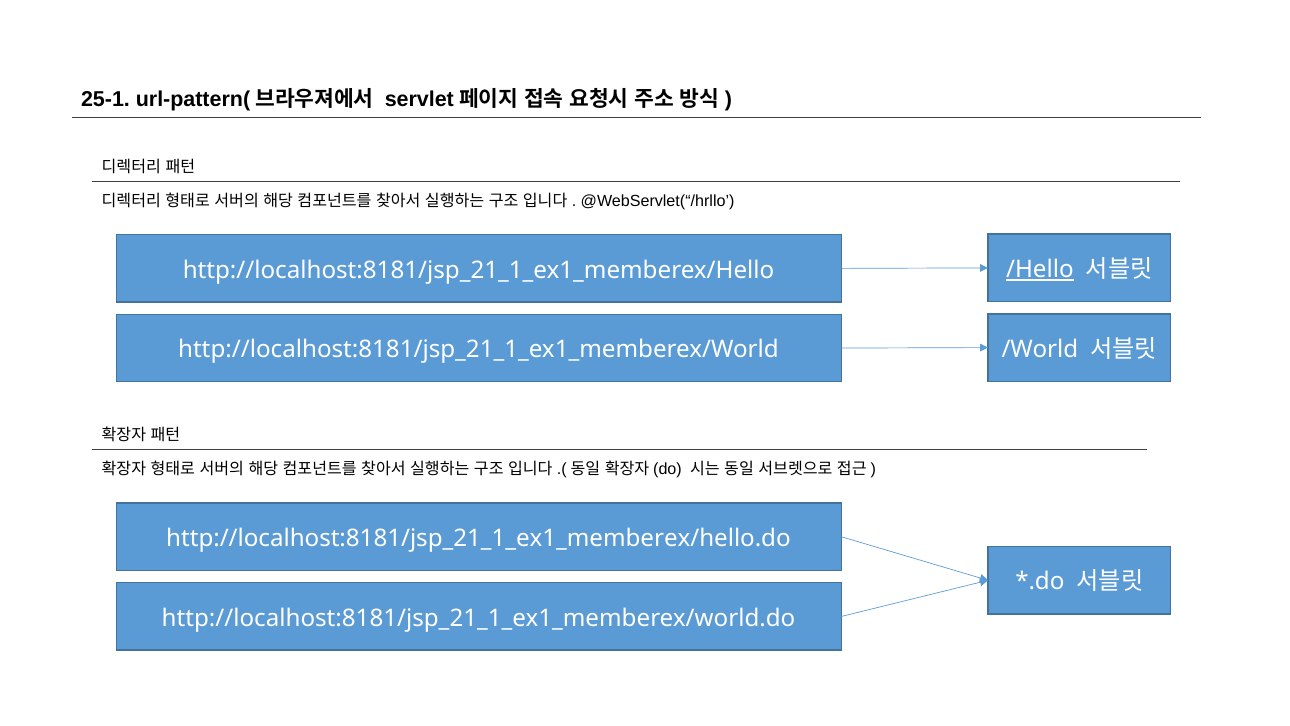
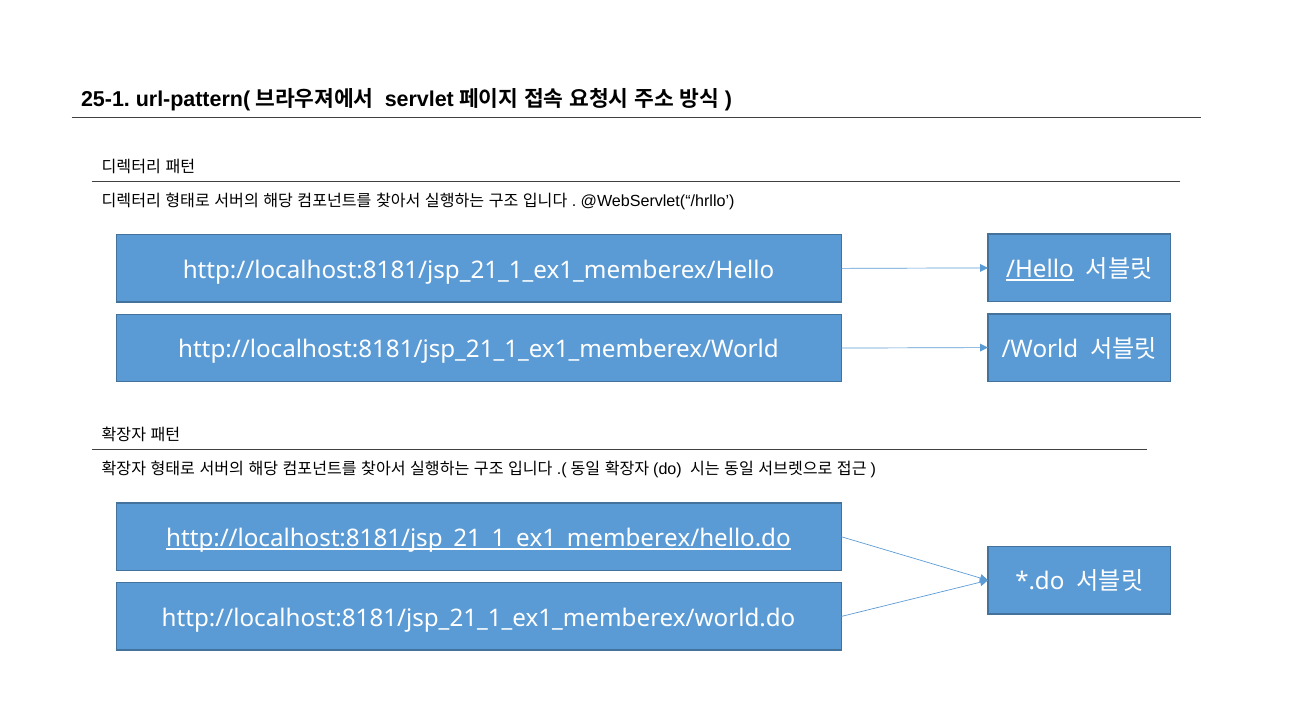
http://localhost:8181/jsp_21_1_ex1_memberex/hello.do underline: none -> present
